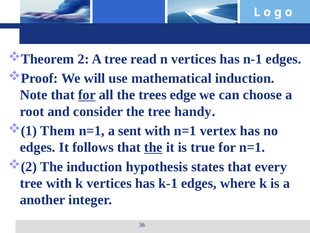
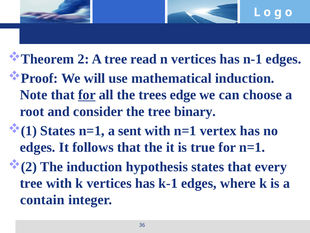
handy: handy -> binary
1 Them: Them -> States
the at (153, 147) underline: present -> none
another: another -> contain
